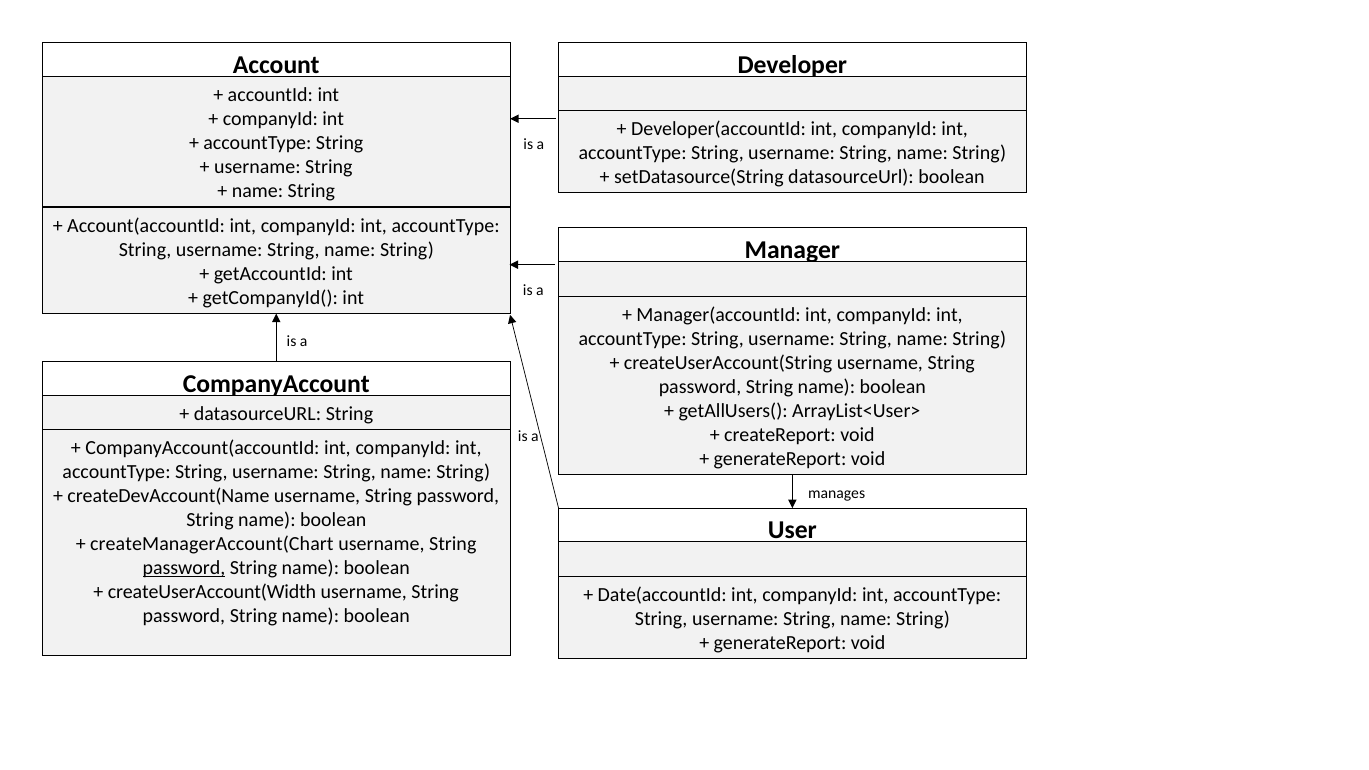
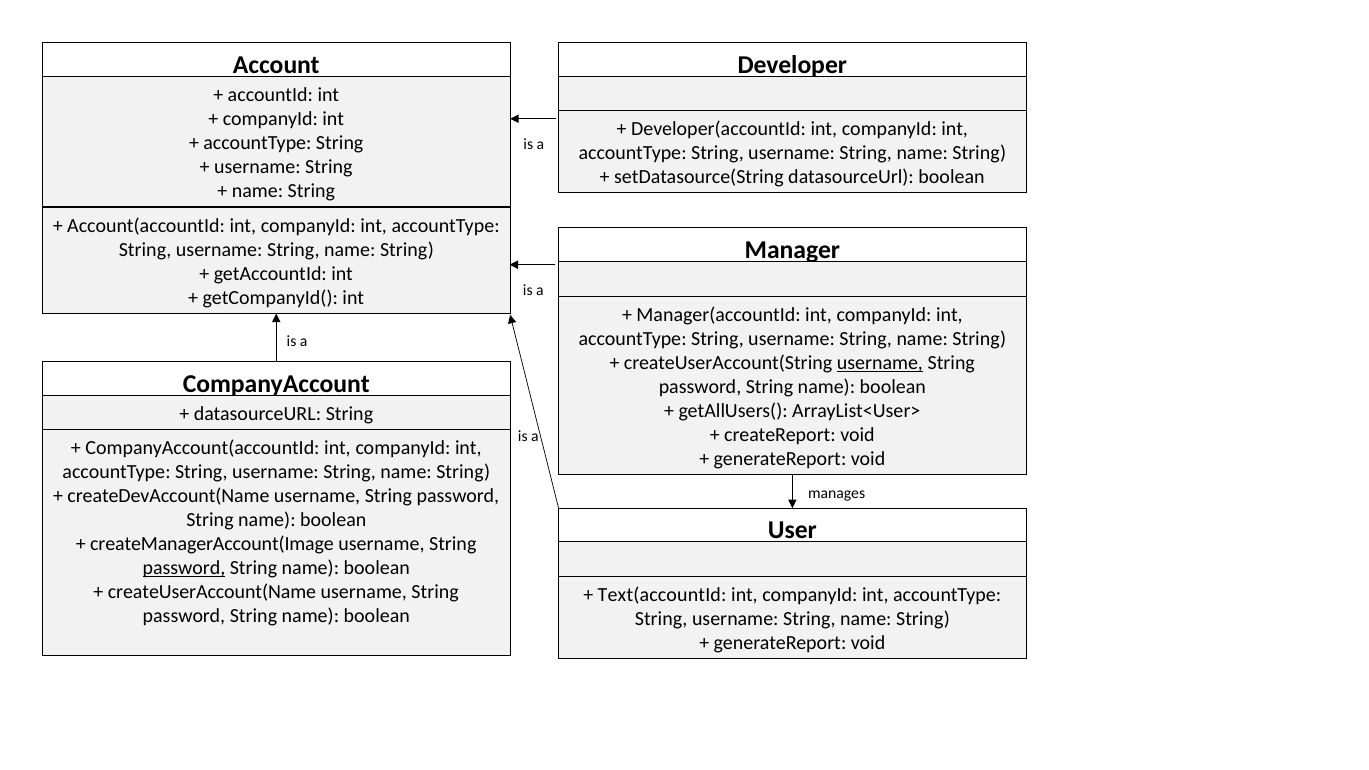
username at (880, 363) underline: none -> present
createManagerAccount(Chart: createManagerAccount(Chart -> createManagerAccount(Image
createUserAccount(Width: createUserAccount(Width -> createUserAccount(Name
Date(accountId: Date(accountId -> Text(accountId
